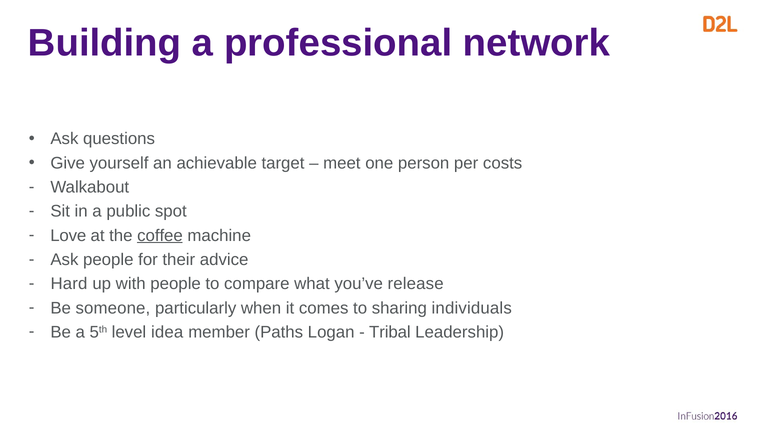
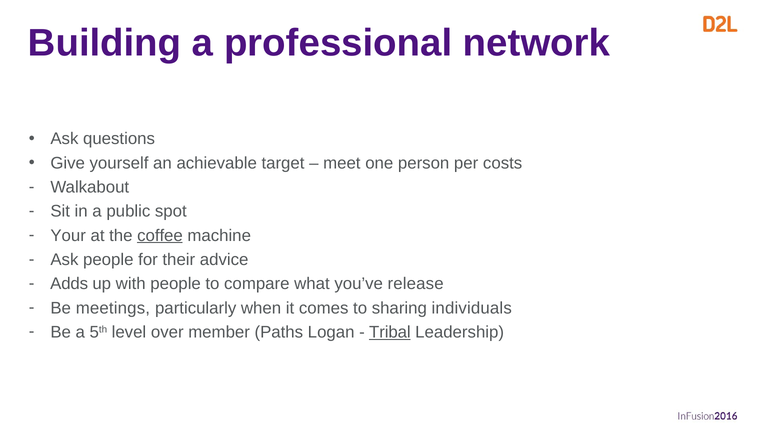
Love: Love -> Your
Hard: Hard -> Adds
someone: someone -> meetings
idea: idea -> over
Tribal underline: none -> present
